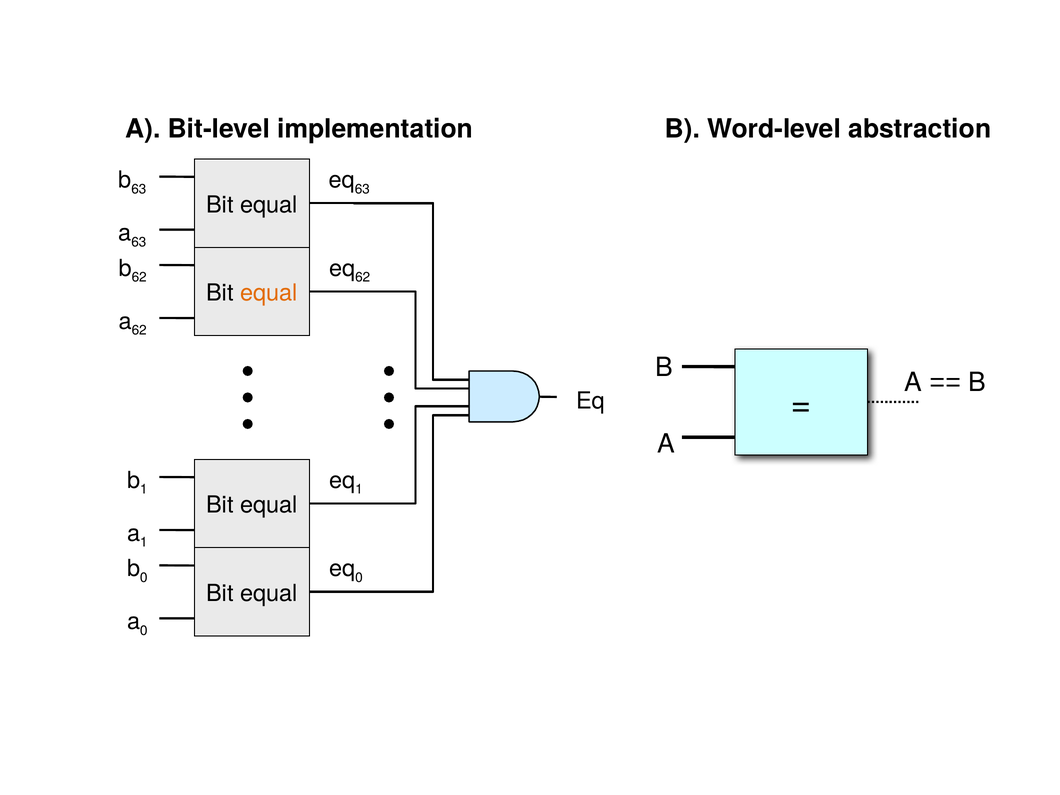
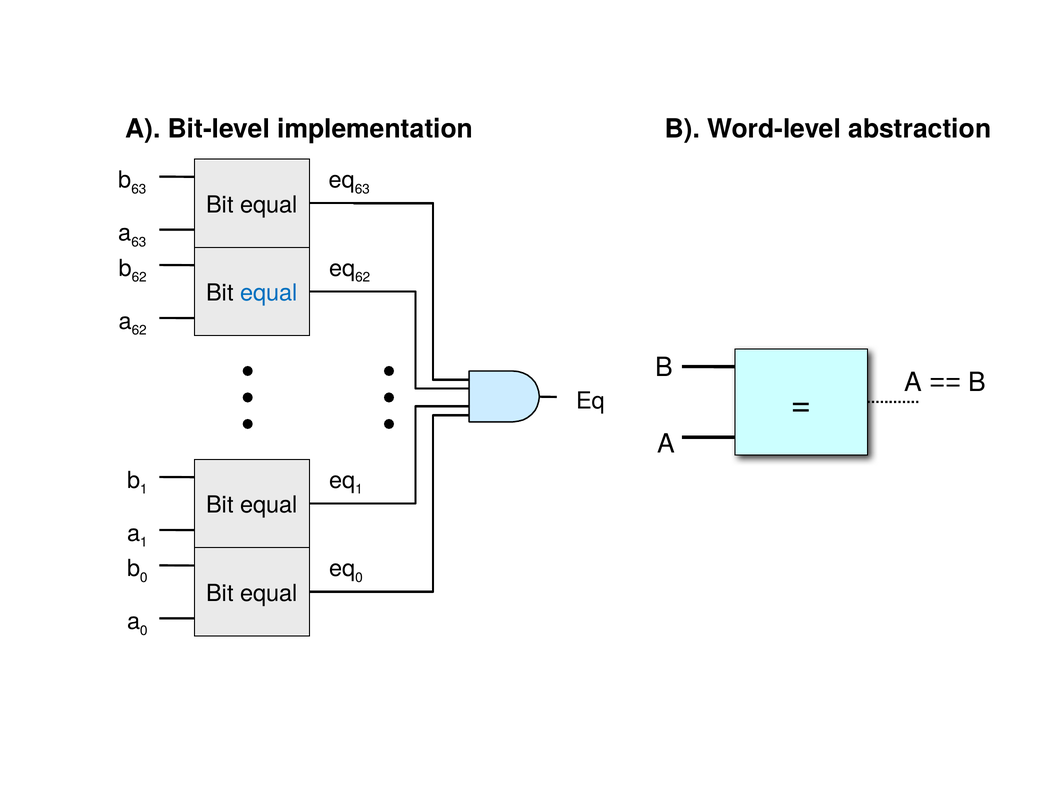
equal at (269, 293) colour: orange -> blue
